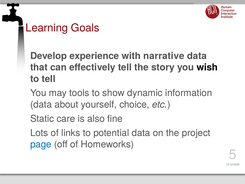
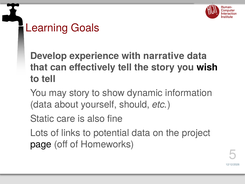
may tools: tools -> story
choice: choice -> should
page colour: blue -> black
